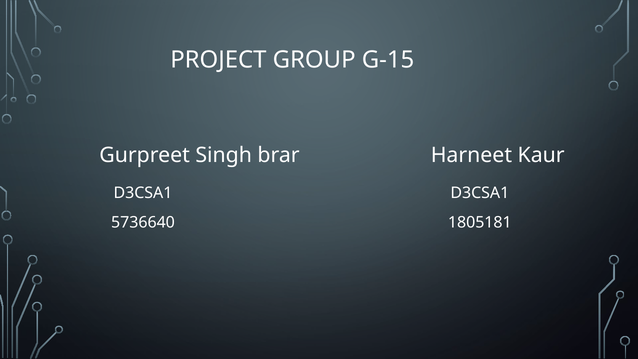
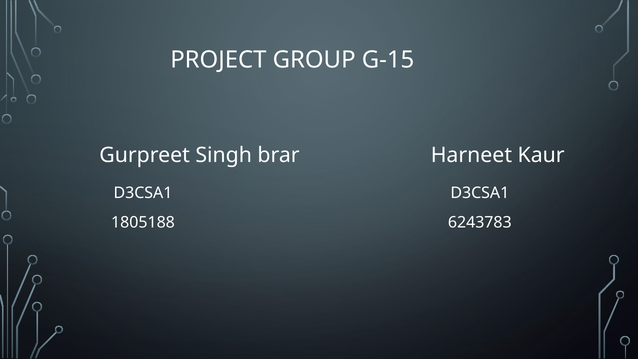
5736640: 5736640 -> 1805188
1805181: 1805181 -> 6243783
